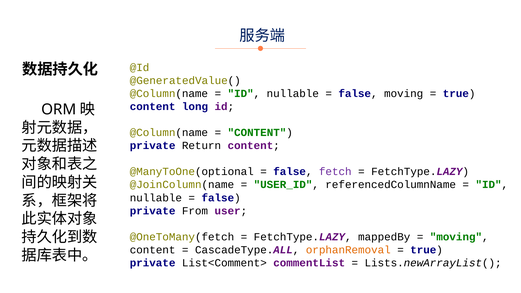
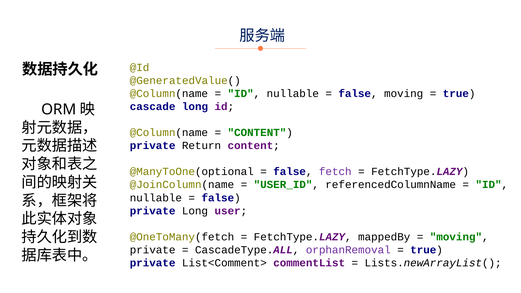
content at (153, 107): content -> cascade
private From: From -> Long
content at (153, 250): content -> private
orphanRemoval colour: orange -> purple
